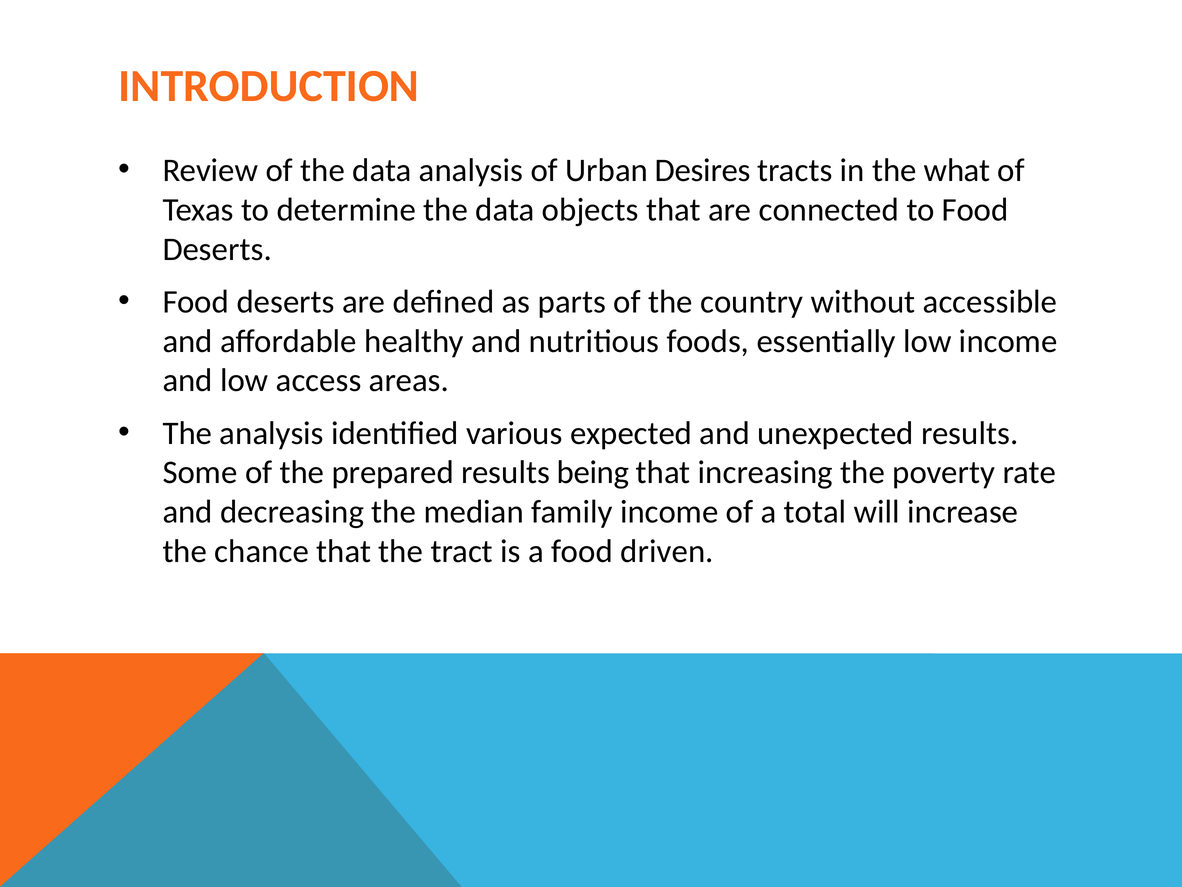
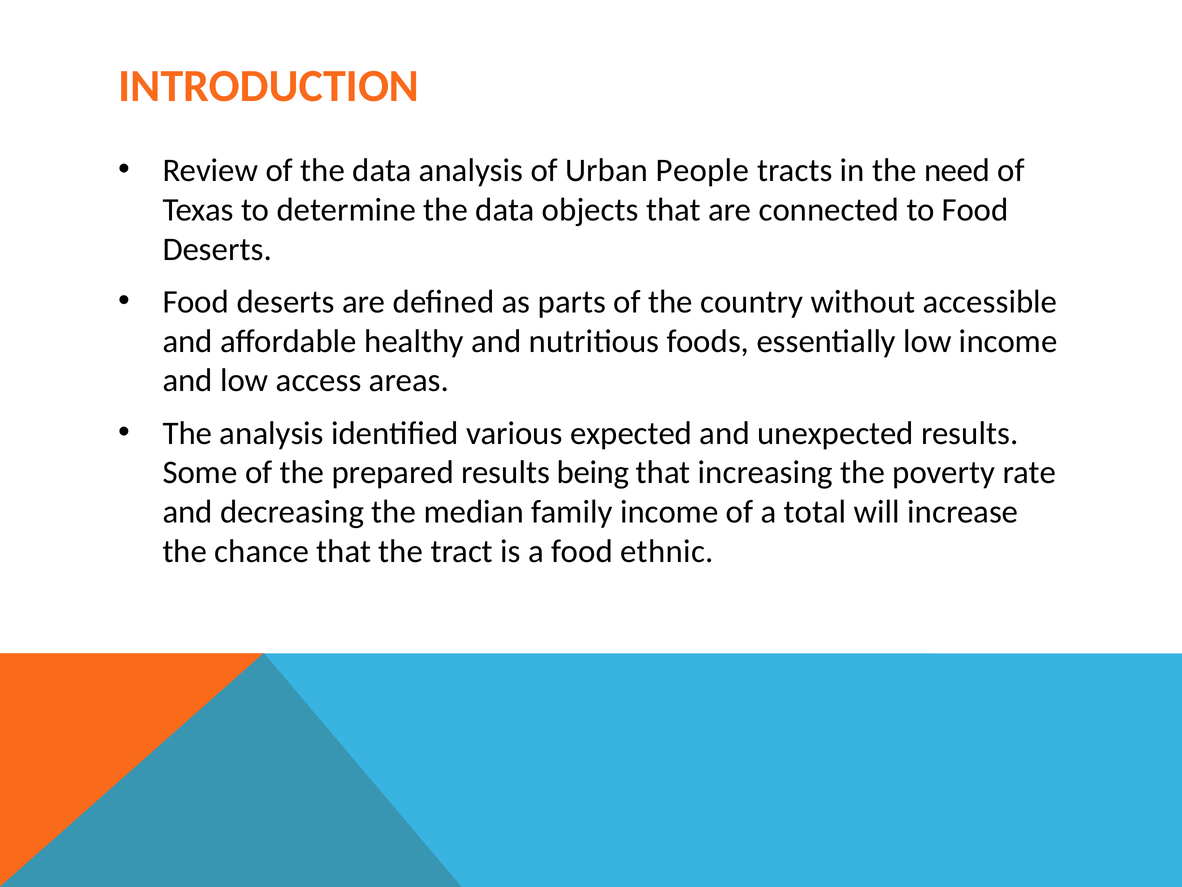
Desires: Desires -> People
what: what -> need
driven: driven -> ethnic
